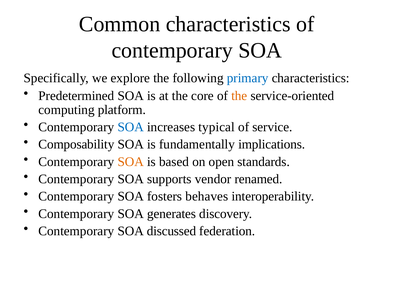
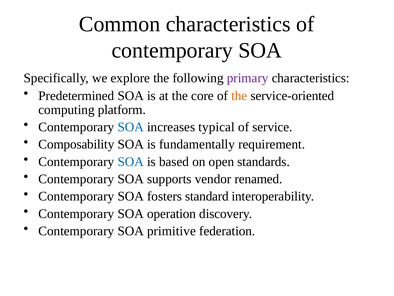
primary colour: blue -> purple
implications: implications -> requirement
SOA at (131, 161) colour: orange -> blue
behaves: behaves -> standard
generates: generates -> operation
discussed: discussed -> primitive
